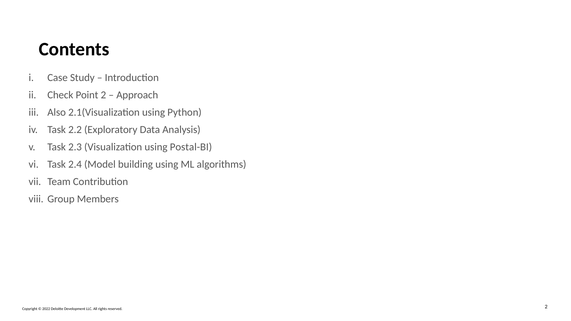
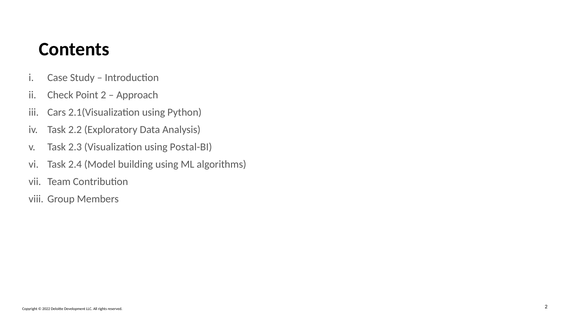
Also: Also -> Cars
